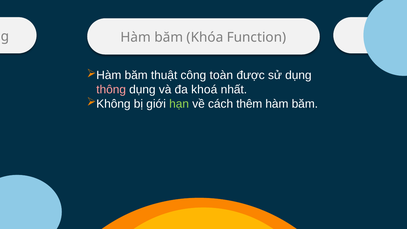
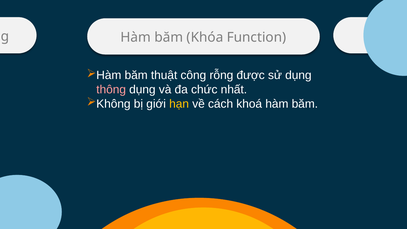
toàn: toàn -> rỗng
khoá: khoá -> chức
hạn colour: light green -> yellow
thêm: thêm -> khoá
